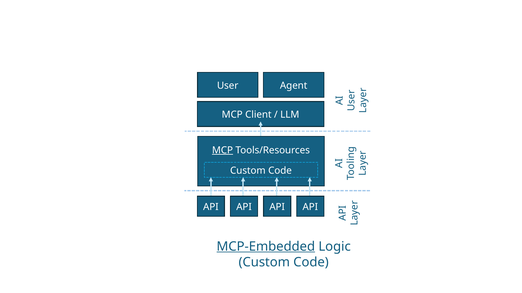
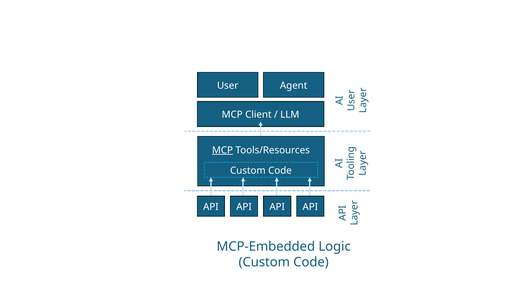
MCP-Embedded underline: present -> none
